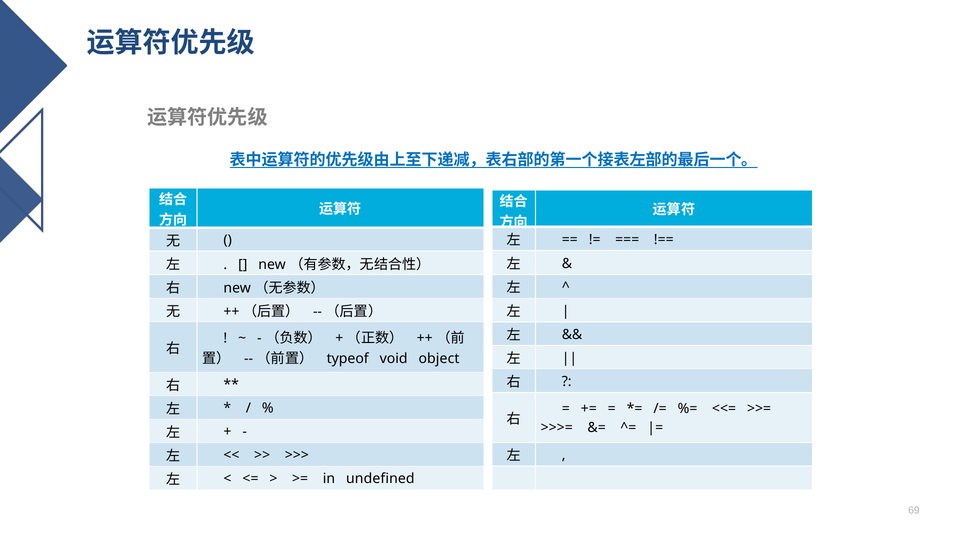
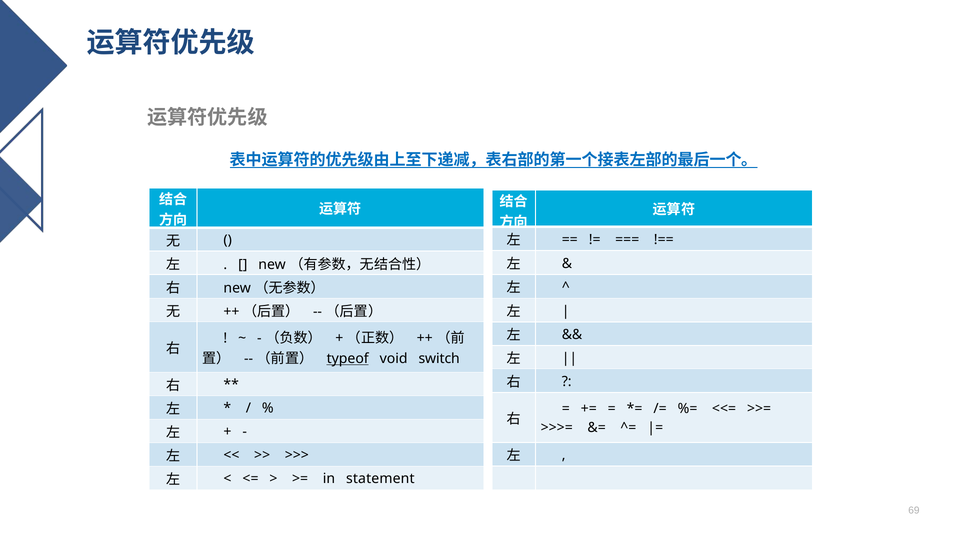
typeof underline: none -> present
object: object -> switch
undefined: undefined -> statement
